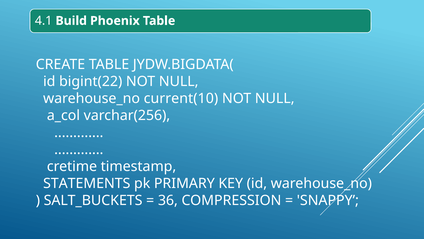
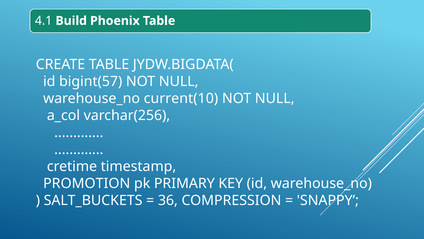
bigint(22: bigint(22 -> bigint(57
STATEMENTS: STATEMENTS -> PROMOTION
